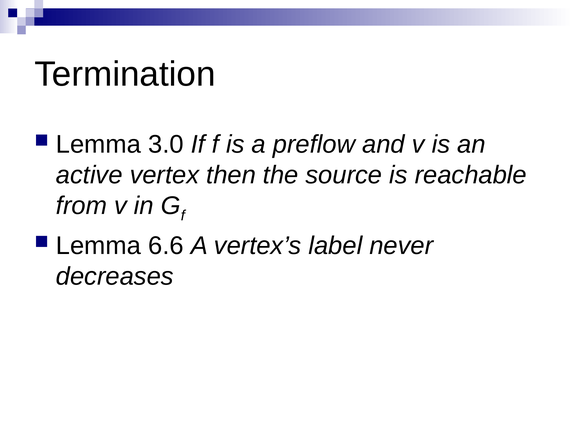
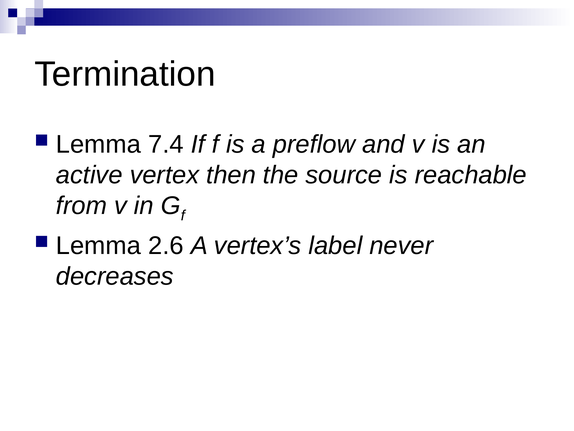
3.0: 3.0 -> 7.4
6.6: 6.6 -> 2.6
